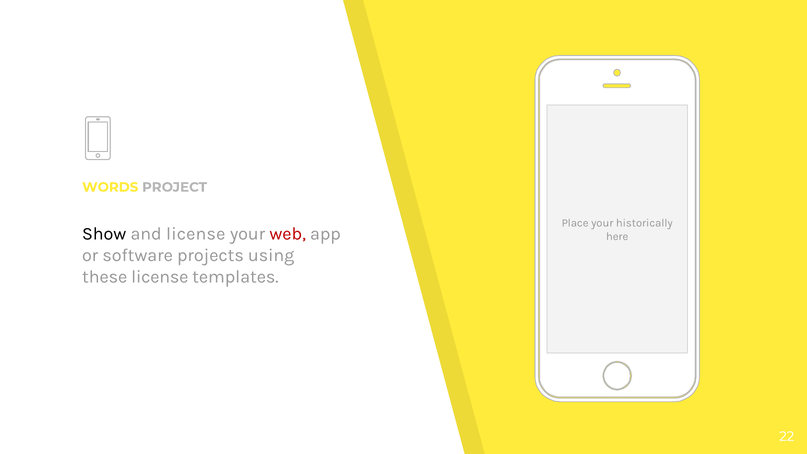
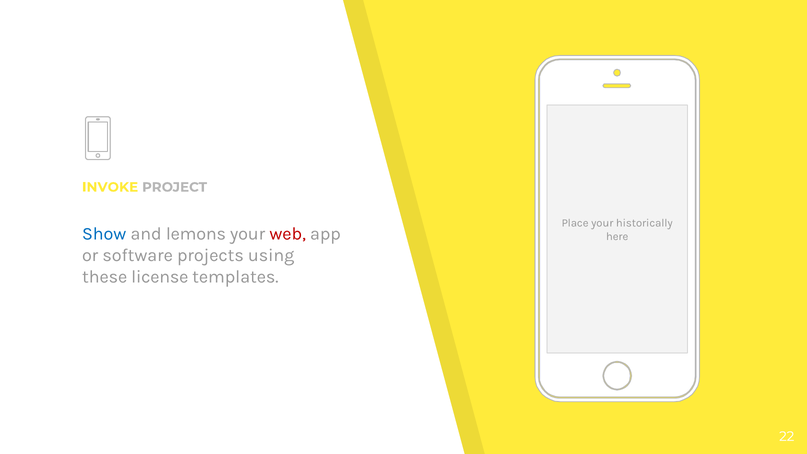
WORDS: WORDS -> INVOKE
Show colour: black -> blue
and license: license -> lemons
